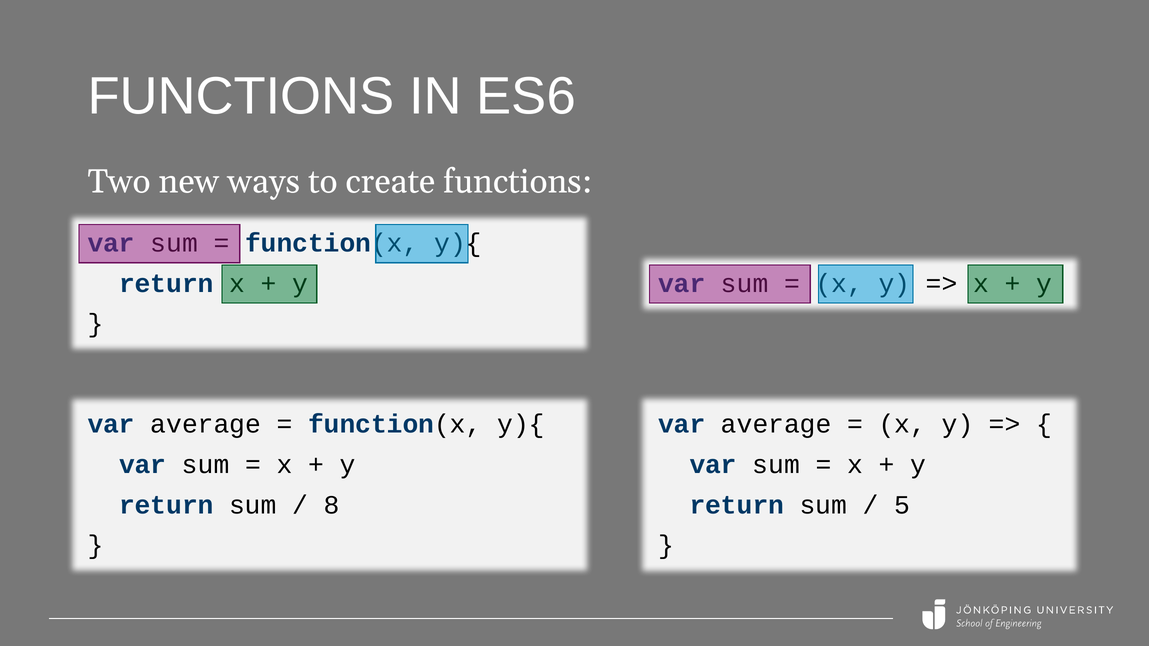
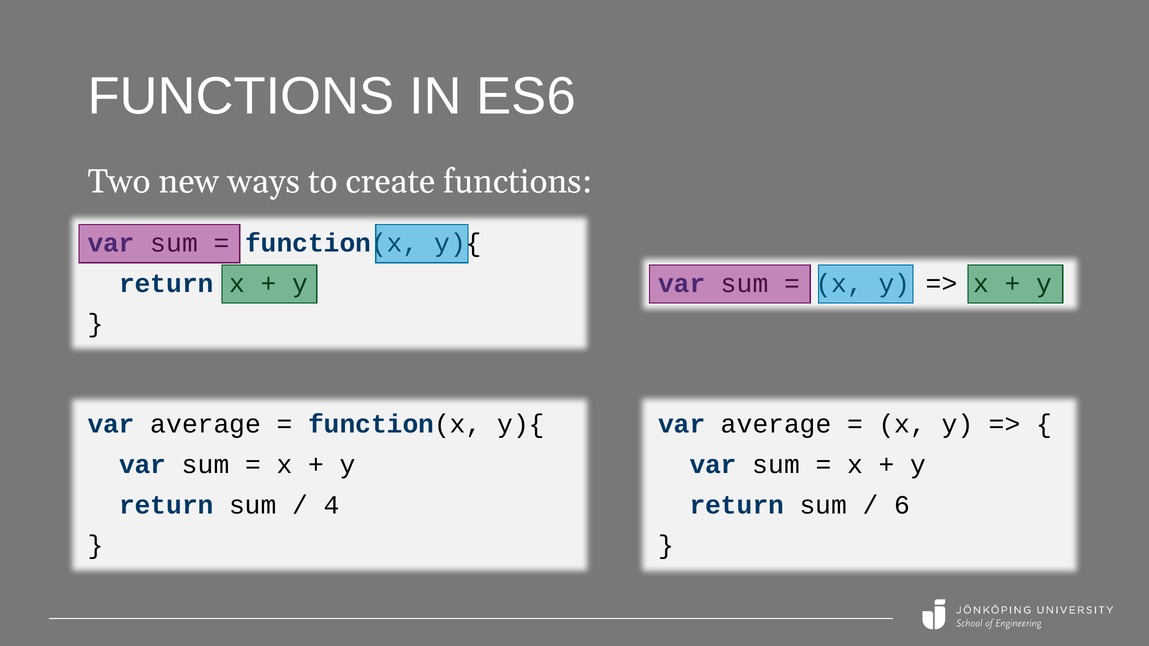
8: 8 -> 4
5: 5 -> 6
